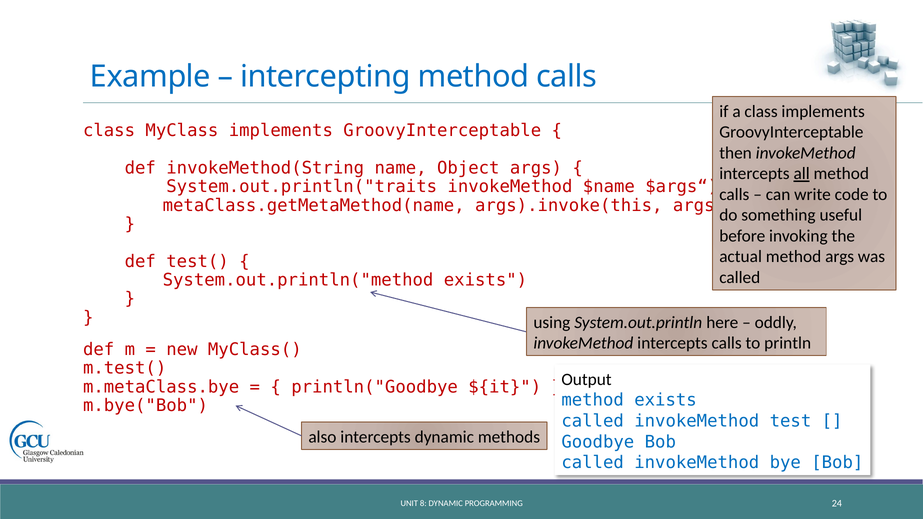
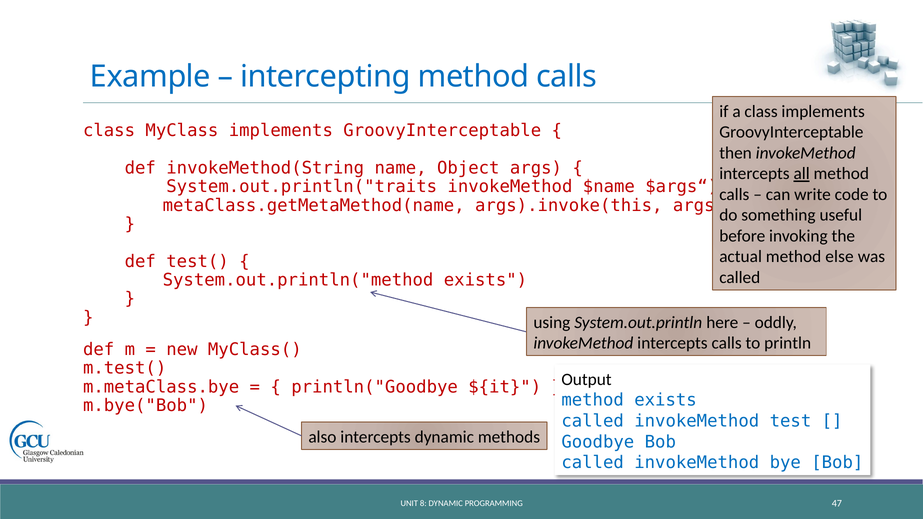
args at (840, 257): args -> else
24: 24 -> 47
